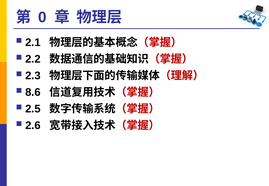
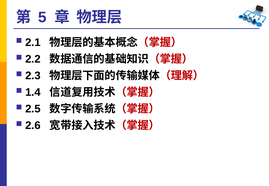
0: 0 -> 5
8.6: 8.6 -> 1.4
